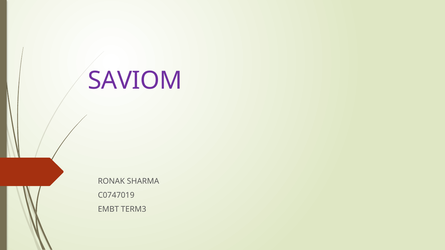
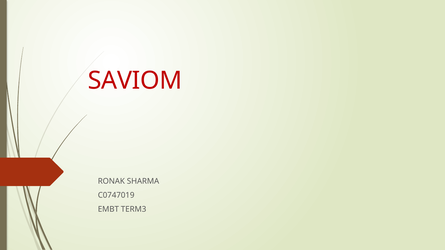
SAVIOM colour: purple -> red
